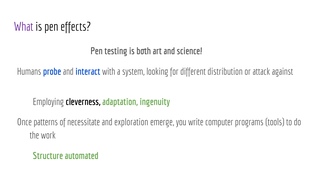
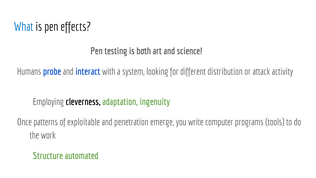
What colour: purple -> blue
against: against -> activity
necessitate: necessitate -> exploitable
exploration: exploration -> penetration
